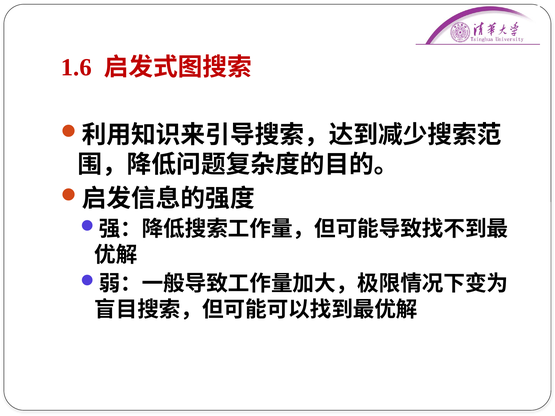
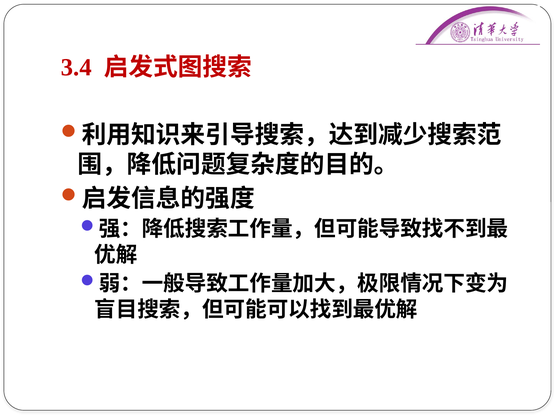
1.6: 1.6 -> 3.4
